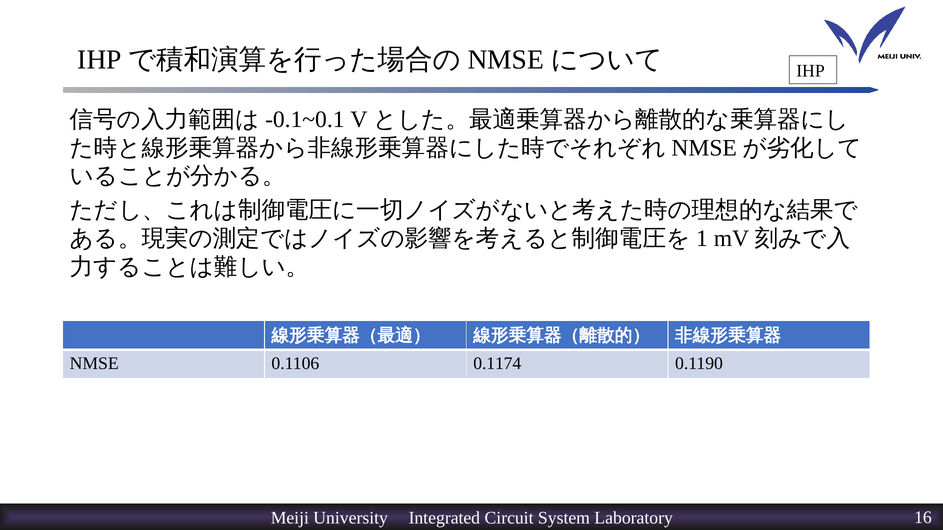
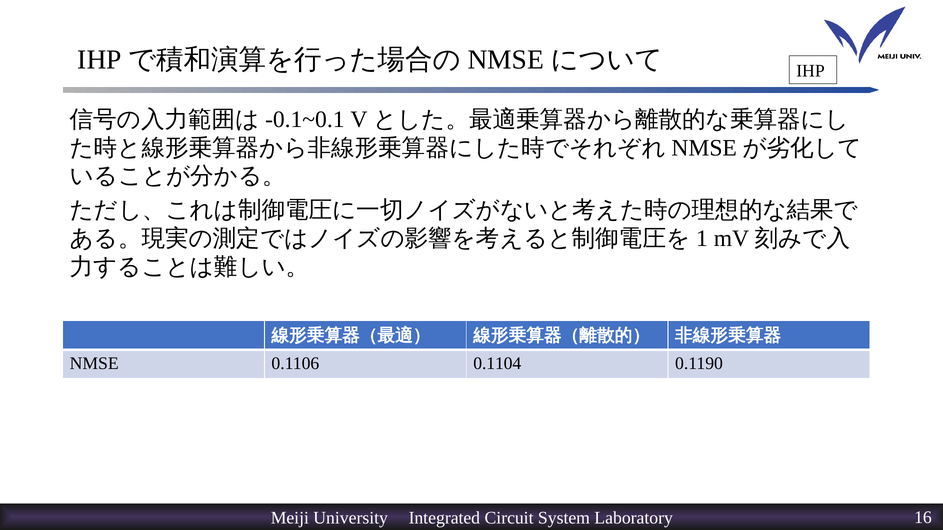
0.1174: 0.1174 -> 0.1104
